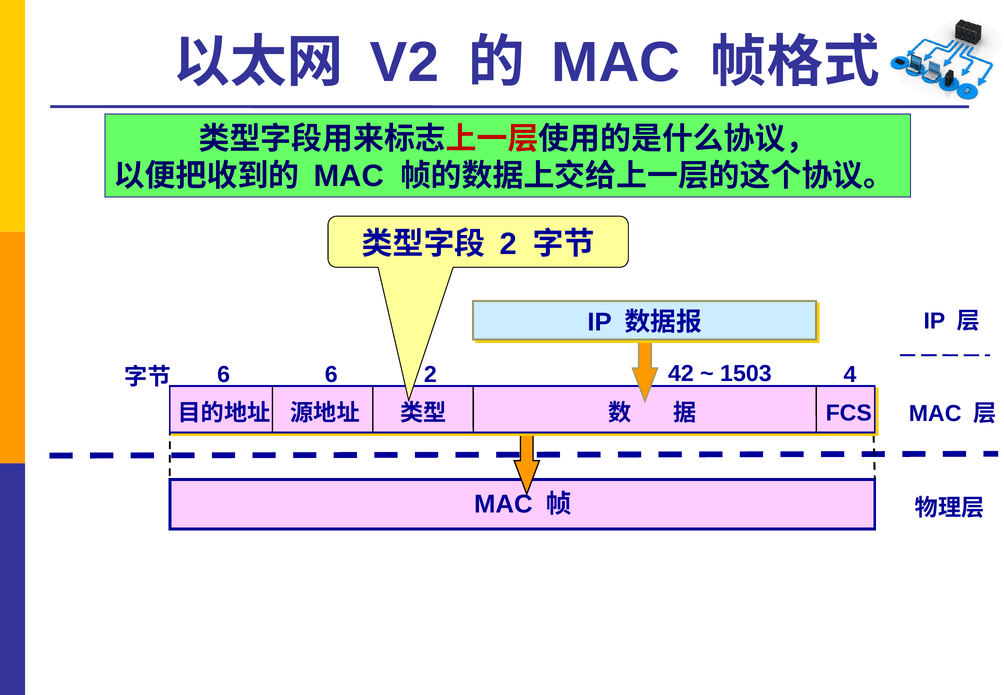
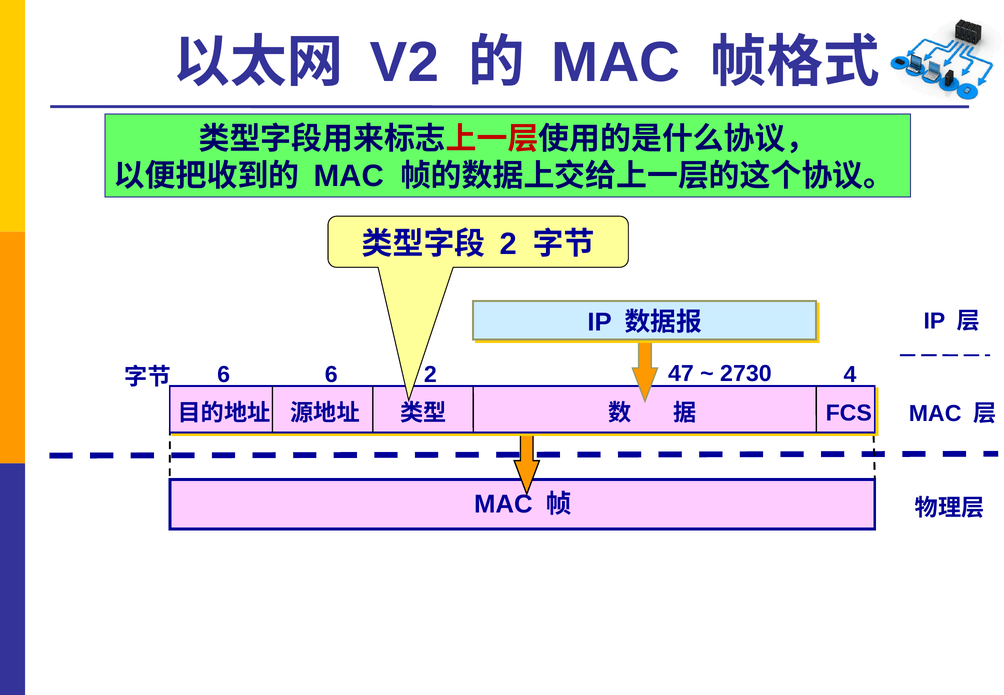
42: 42 -> 47
1503: 1503 -> 2730
